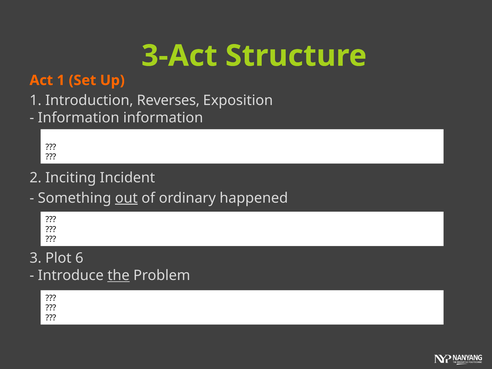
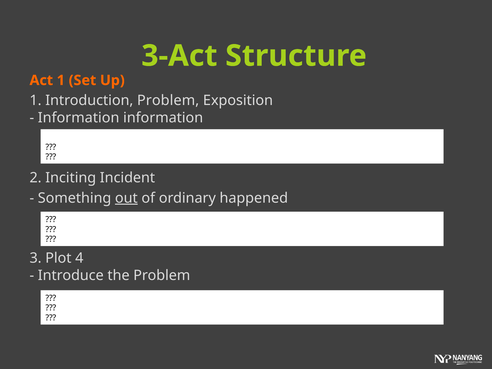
Introduction Reverses: Reverses -> Problem
6: 6 -> 4
the underline: present -> none
